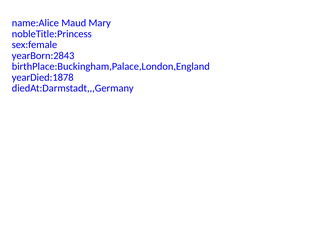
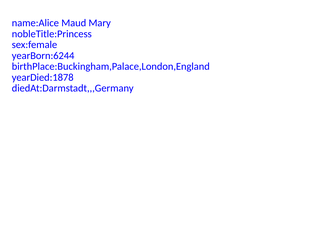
yearBorn:2843: yearBorn:2843 -> yearBorn:6244
